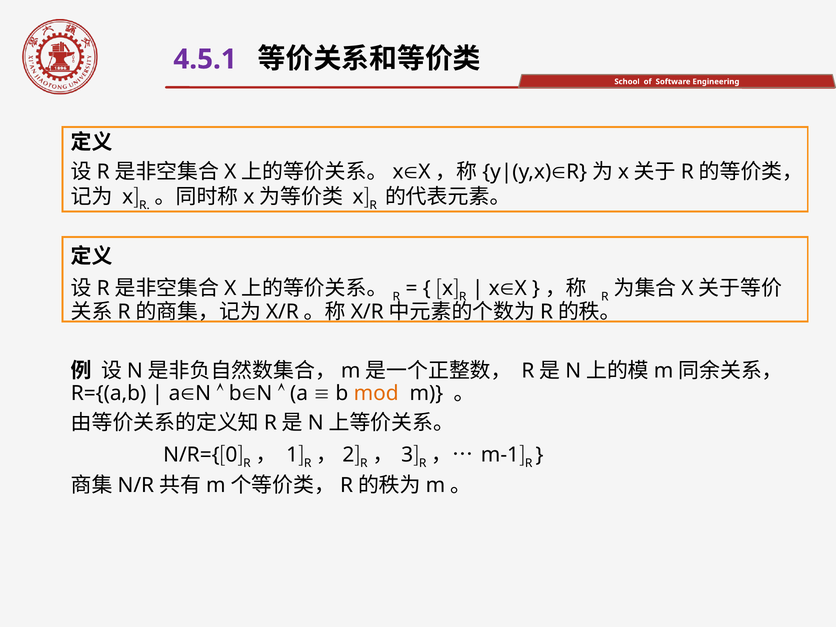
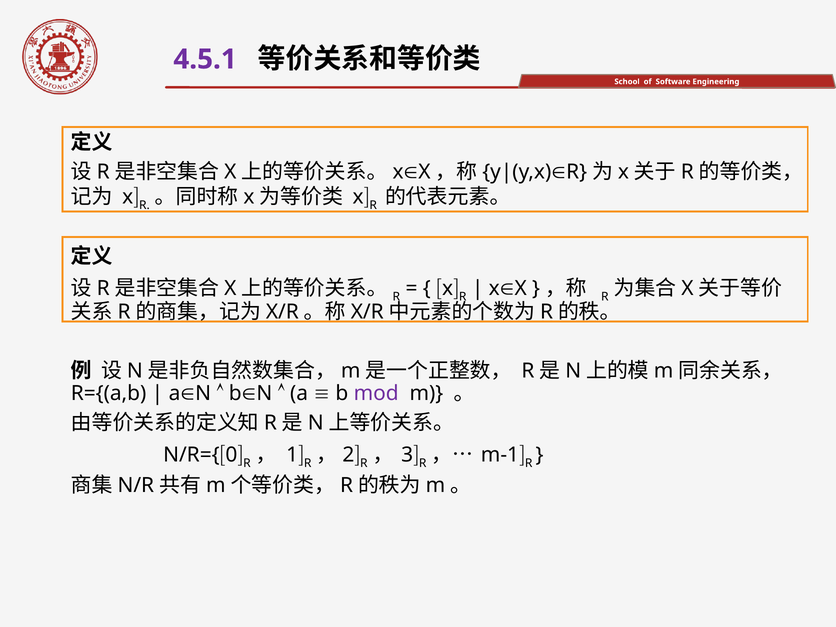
mod colour: orange -> purple
